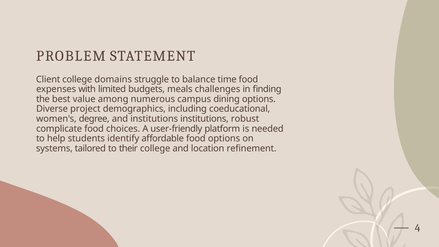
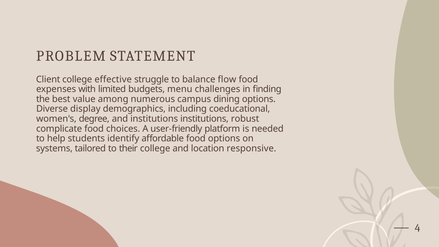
domains: domains -> effective
time: time -> flow
meals: meals -> menu
project: project -> display
refinement: refinement -> responsive
